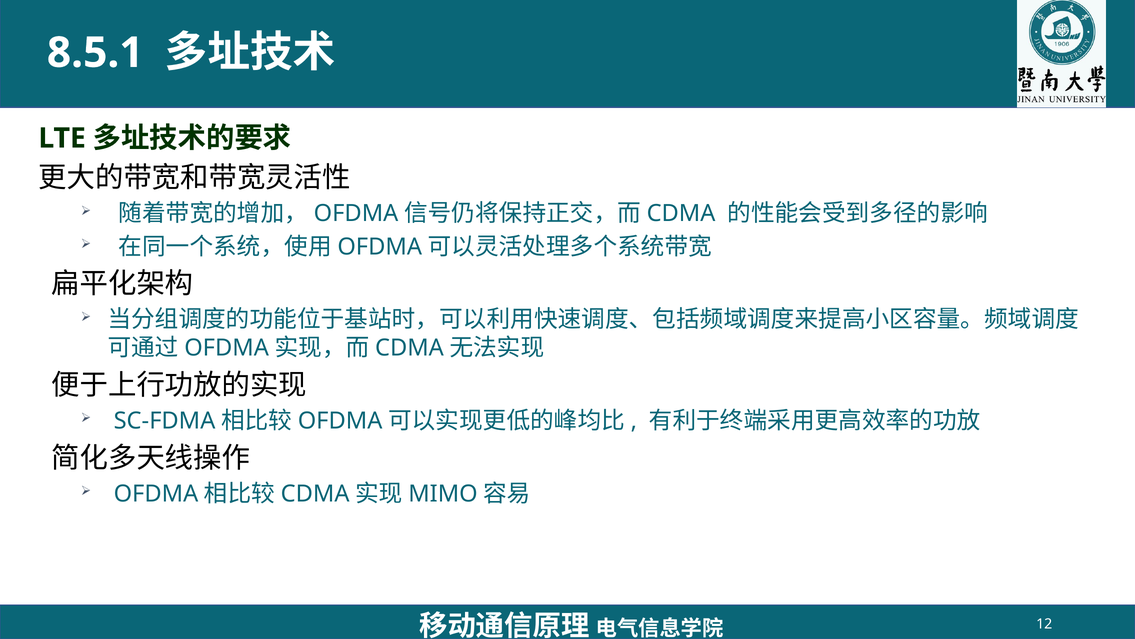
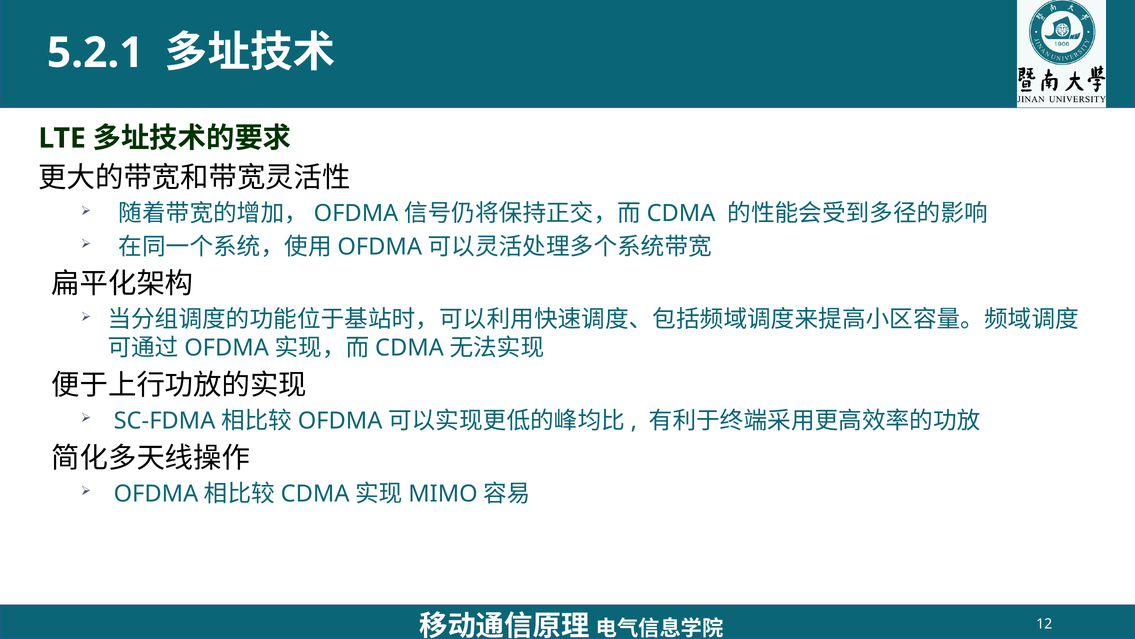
8.5.1: 8.5.1 -> 5.2.1
